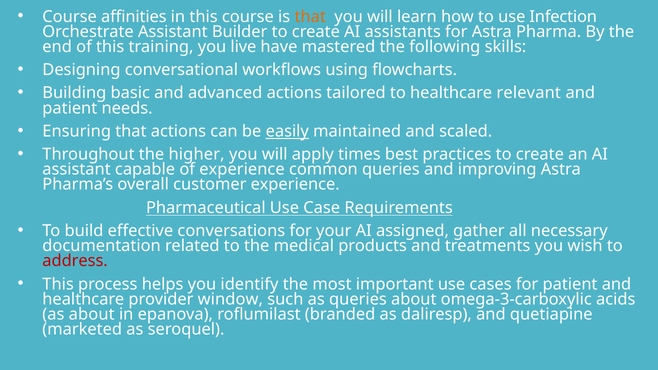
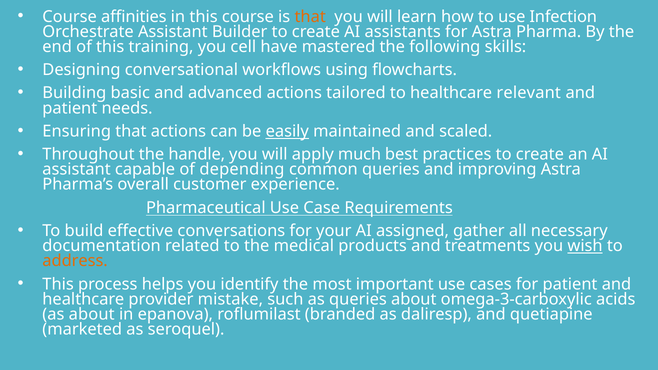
live: live -> cell
higher: higher -> handle
times: times -> much
of experience: experience -> depending
wish underline: none -> present
address colour: red -> orange
window: window -> mistake
